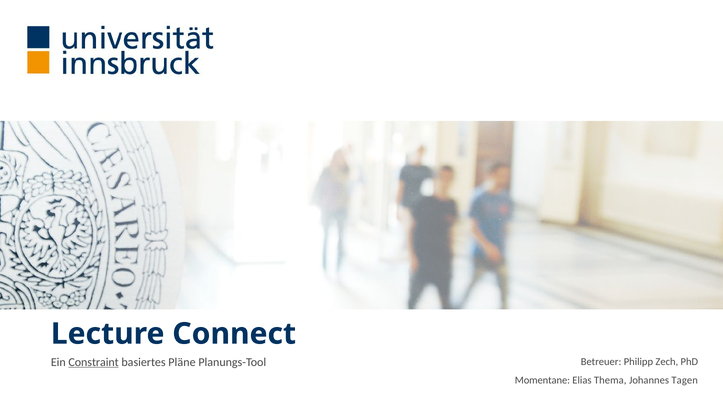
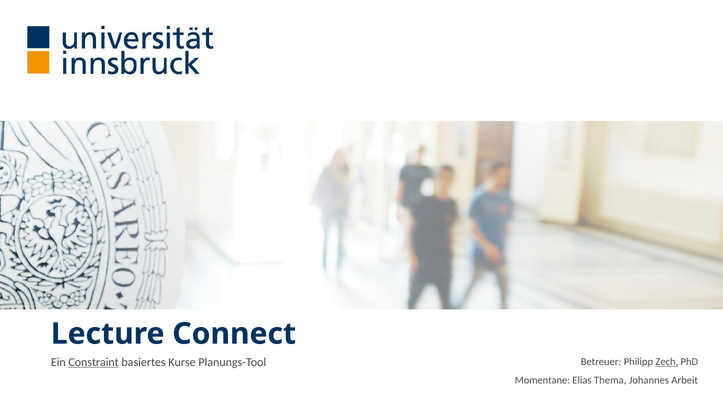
Pläne: Pläne -> Kurse
Zech underline: none -> present
Tagen: Tagen -> Arbeit
